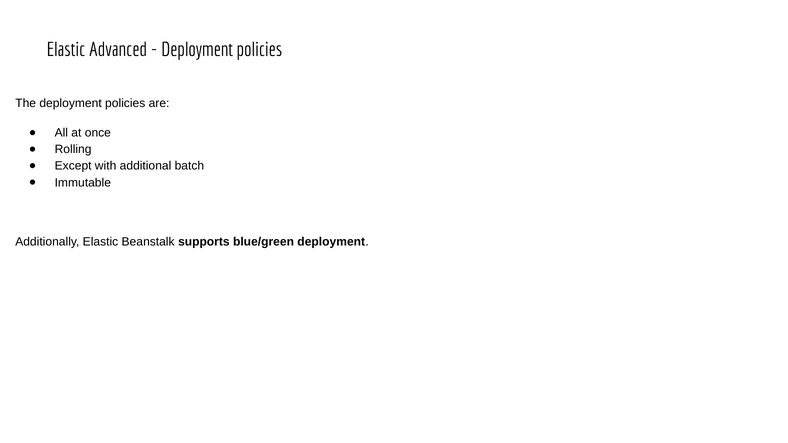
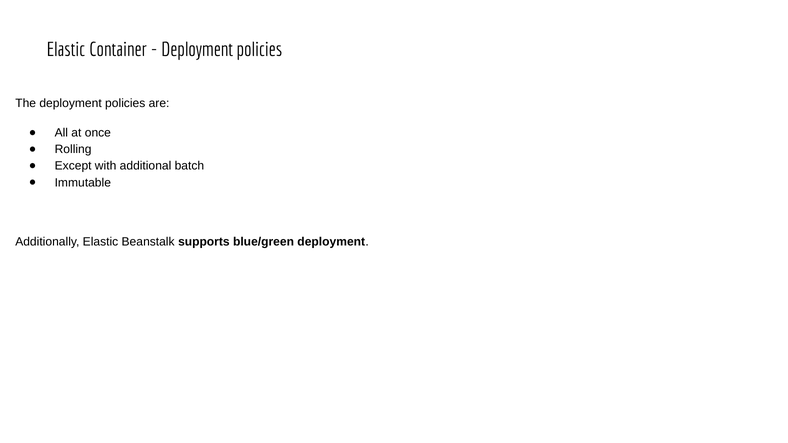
Advanced: Advanced -> Container
